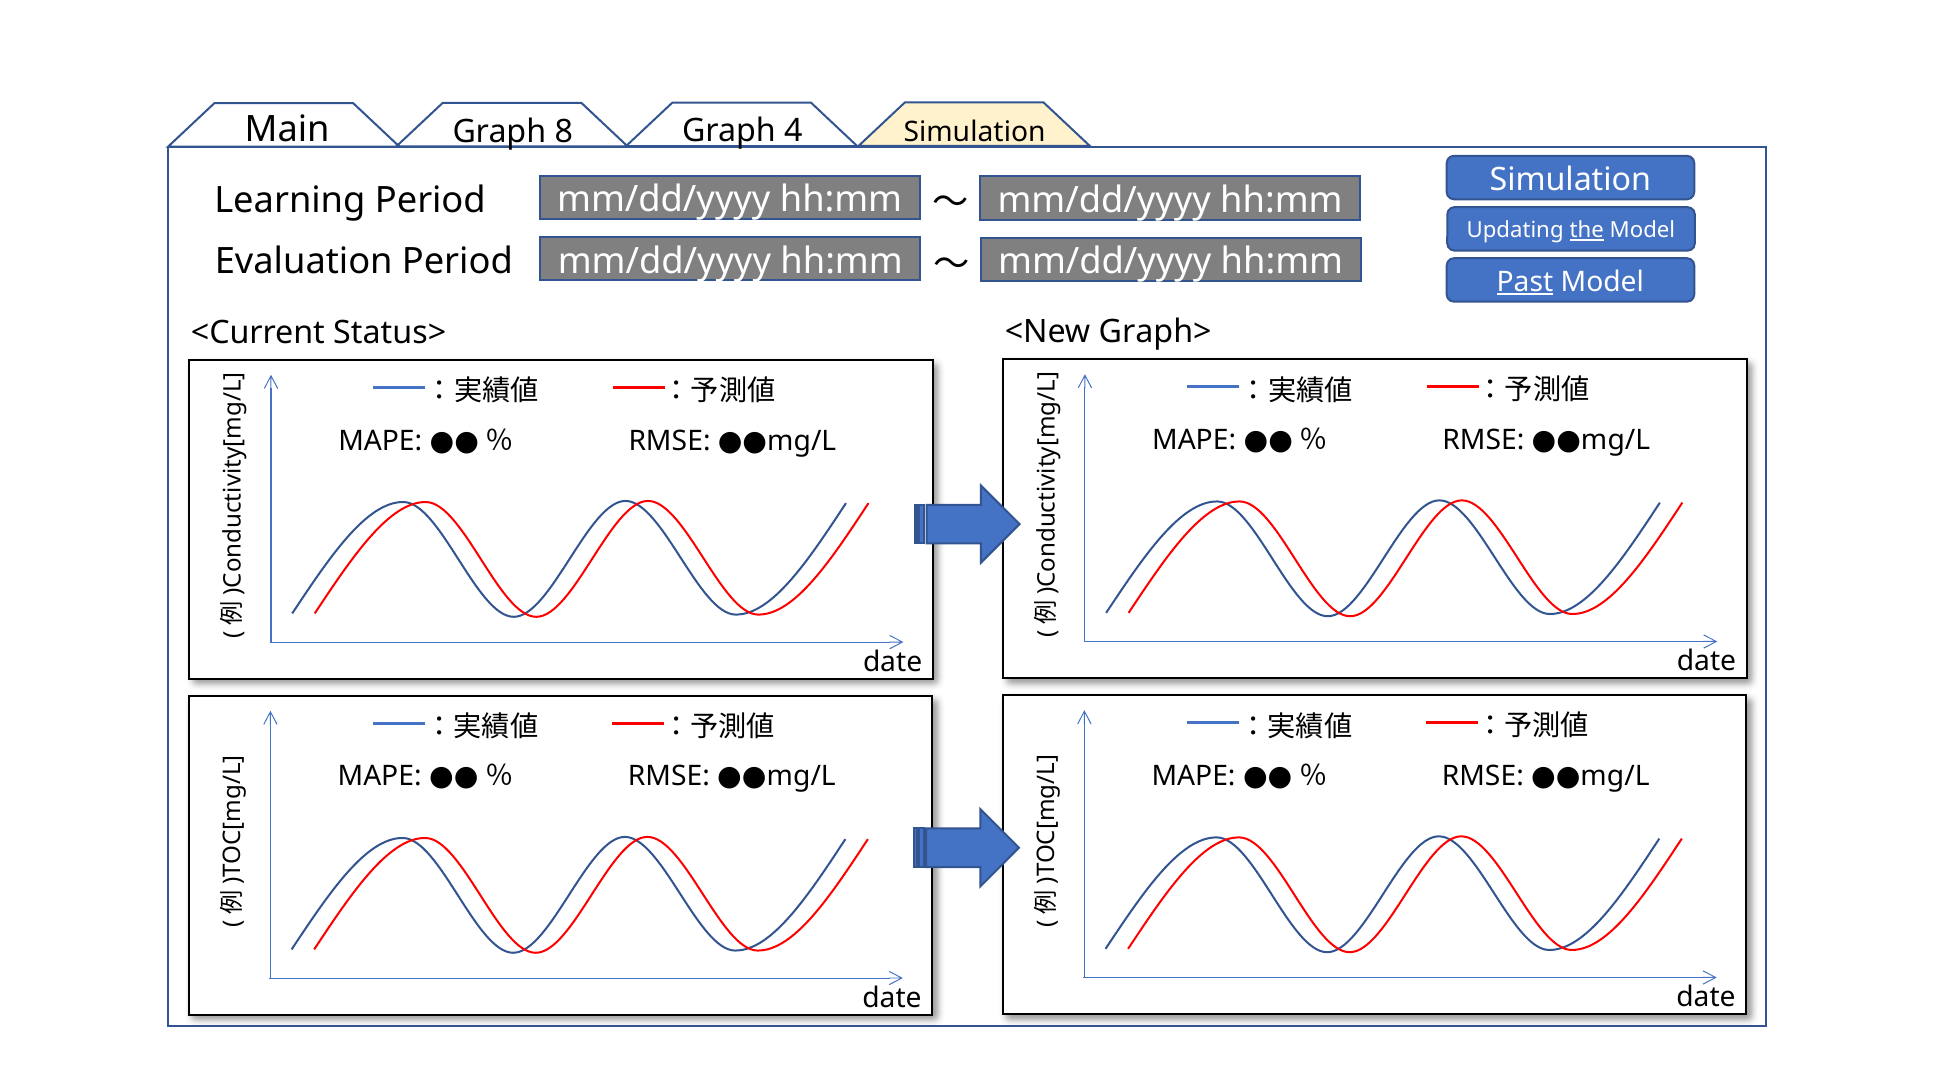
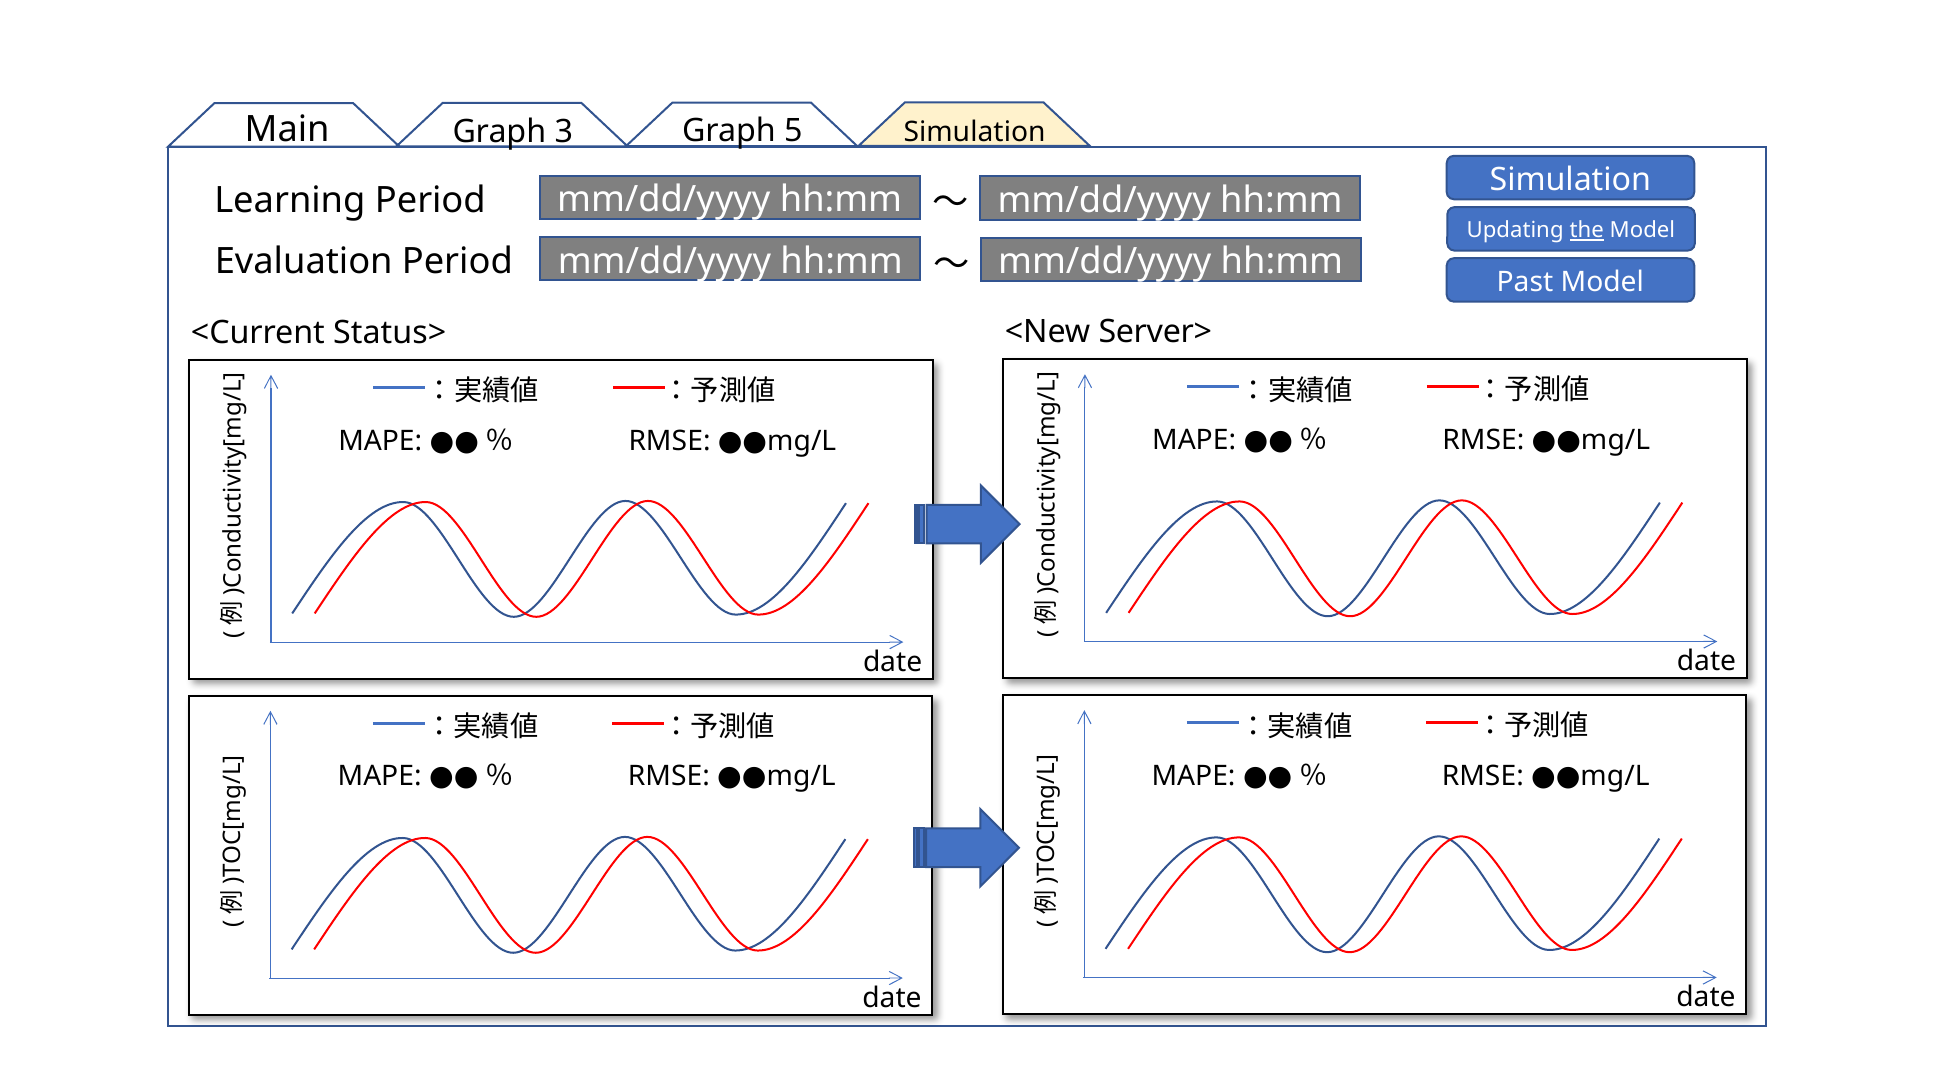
8: 8 -> 3
4: 4 -> 5
Past underline: present -> none
Graph>: Graph> -> Server>
